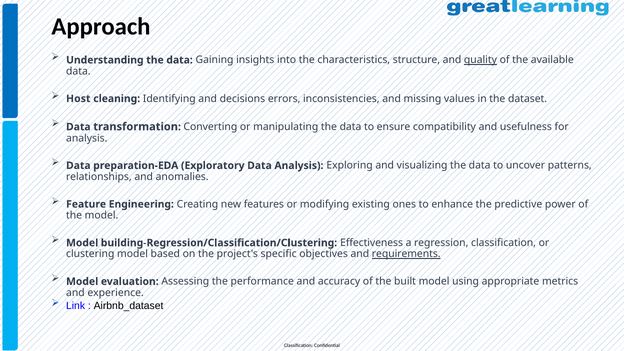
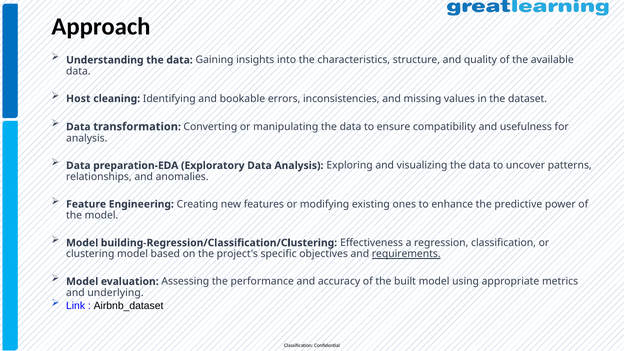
quality underline: present -> none
decisions: decisions -> bookable
experience: experience -> underlying
